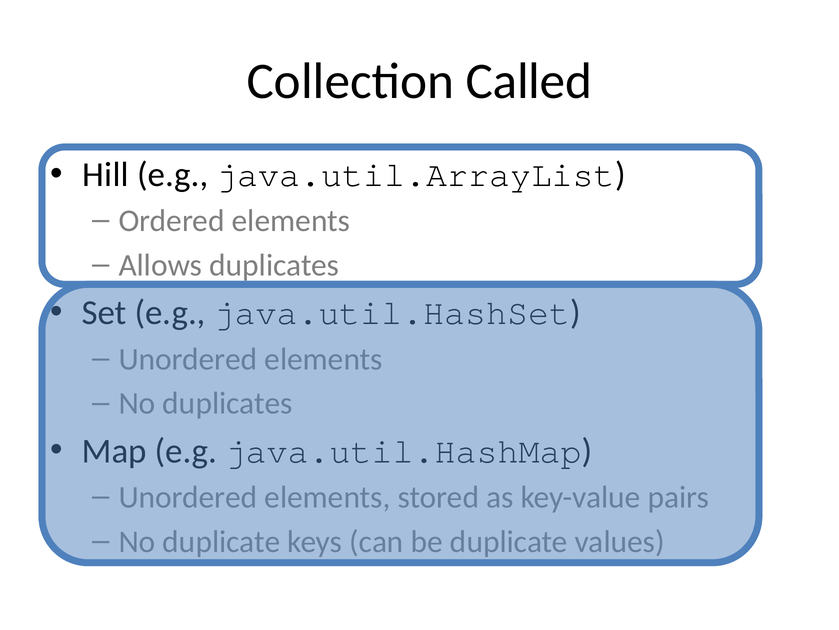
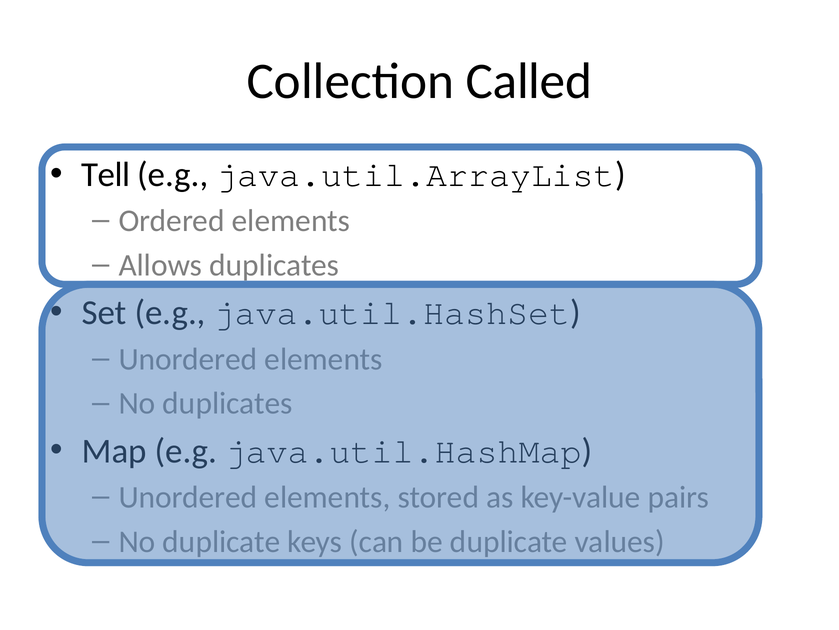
Hill: Hill -> Tell
